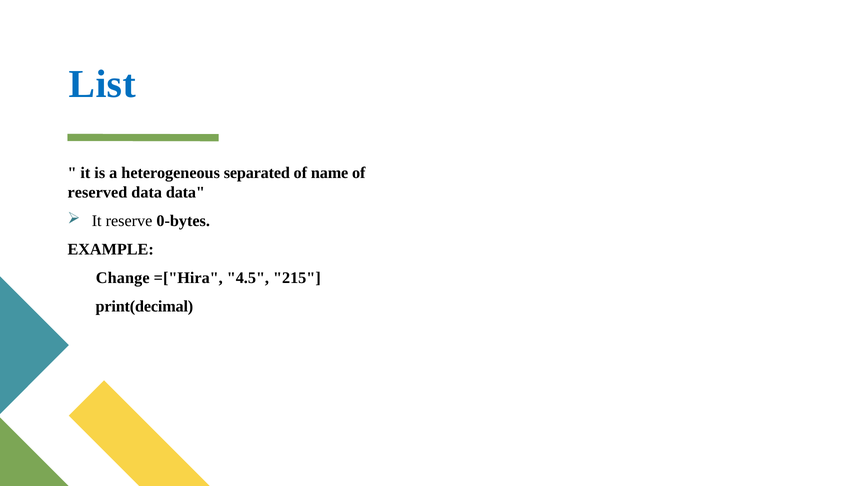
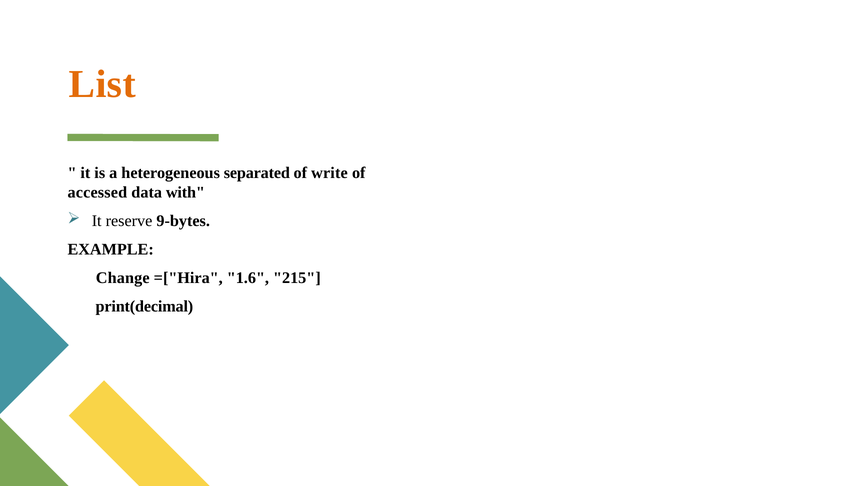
List colour: blue -> orange
name: name -> write
reserved: reserved -> accessed
data data: data -> with
0-bytes: 0-bytes -> 9-bytes
4.5: 4.5 -> 1.6
